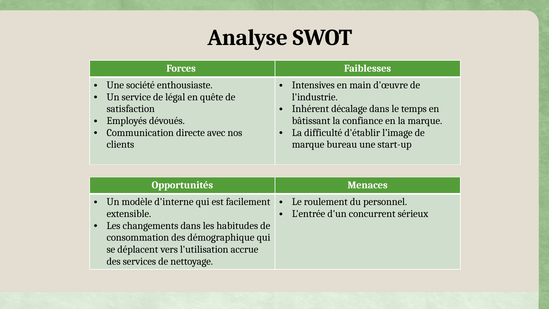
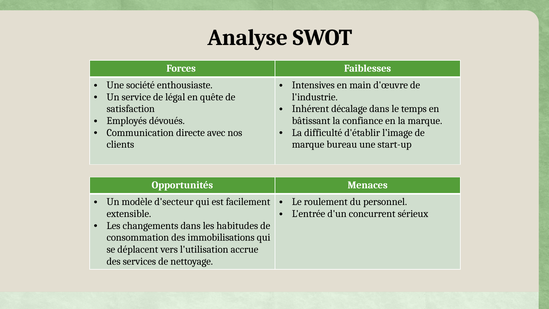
d'interne: d'interne -> d'secteur
démographique: démographique -> immobilisations
